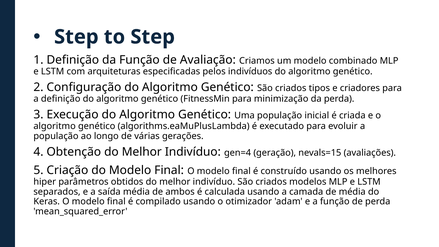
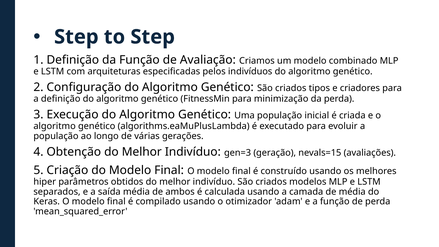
gen=4: gen=4 -> gen=3
